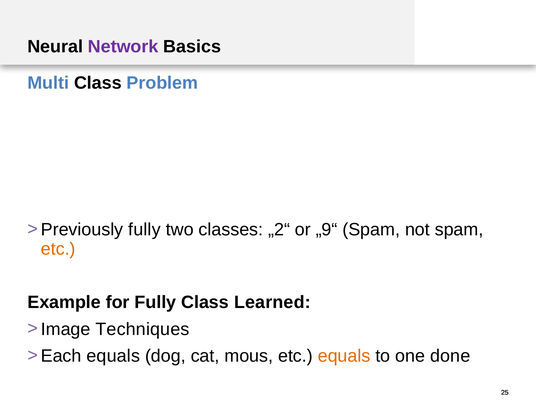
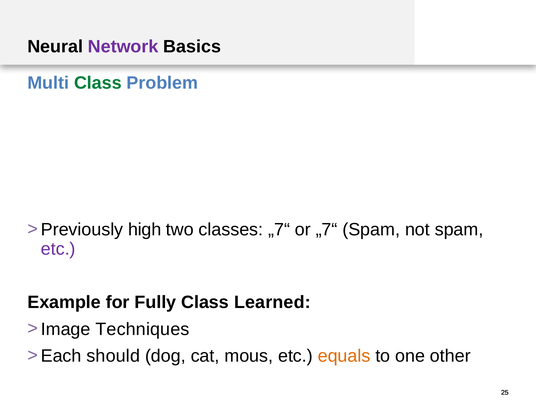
Class at (98, 83) colour: black -> green
fully at (145, 230): fully -> high
classes „2“: „2“ -> „7“
or „9“: „9“ -> „7“
etc at (58, 249) colour: orange -> purple
equals at (113, 356): equals -> should
done: done -> other
